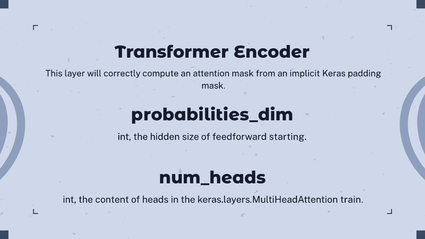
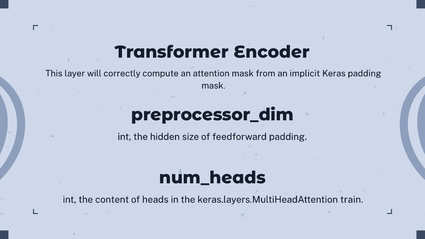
probabilities_dim: probabilities_dim -> preprocessor_dim
feedforward starting: starting -> padding
